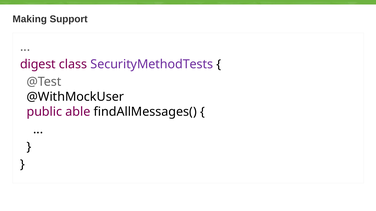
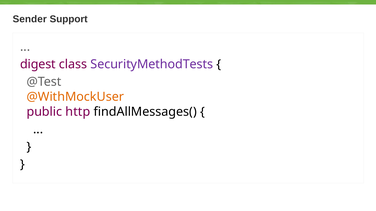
Making: Making -> Sender
@WithMockUser colour: black -> orange
able: able -> http
